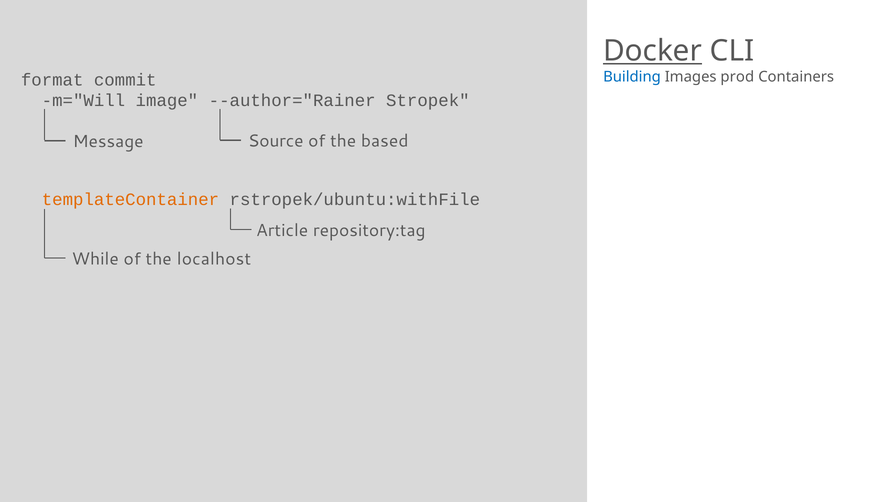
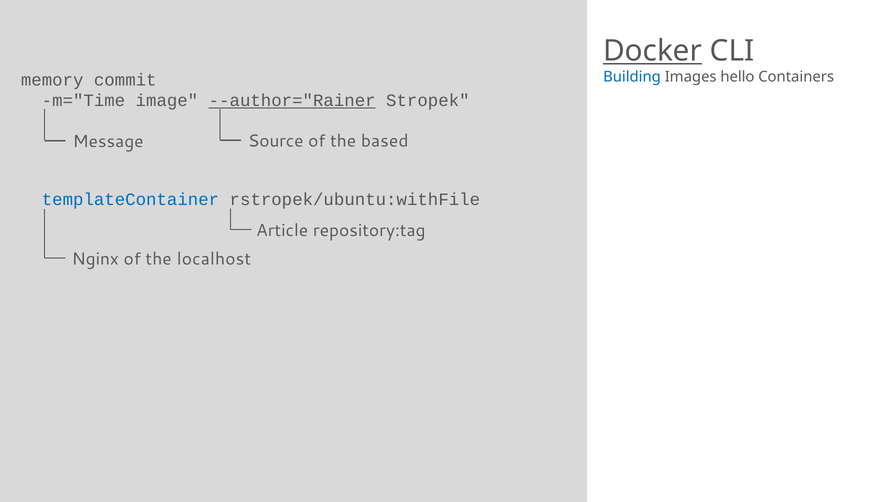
prod: prod -> hello
format: format -> memory
m="Will: m="Will -> m="Time
--author="Rainer underline: none -> present
templateContainer colour: orange -> blue
While: While -> Nginx
